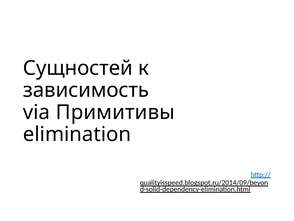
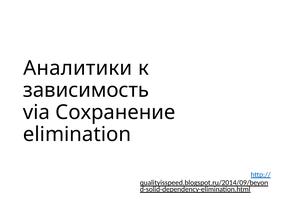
Сущностей: Сущностей -> Аналитики
Примитивы: Примитивы -> Сохранение
